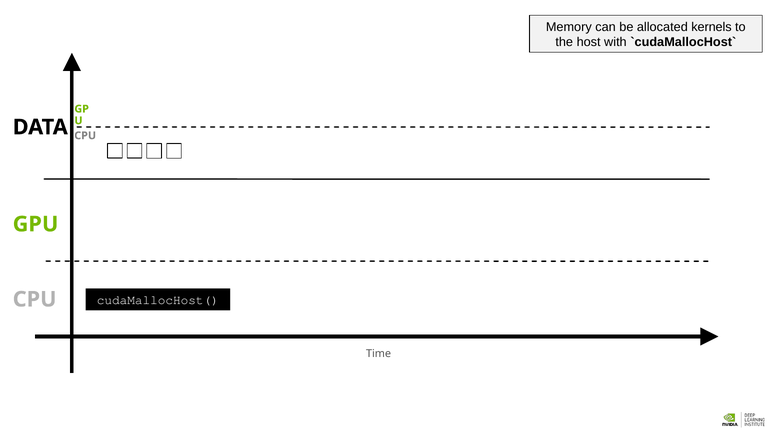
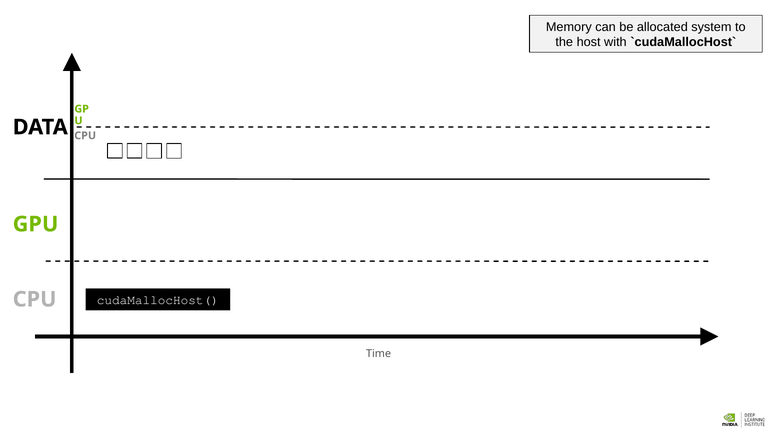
kernels: kernels -> system
